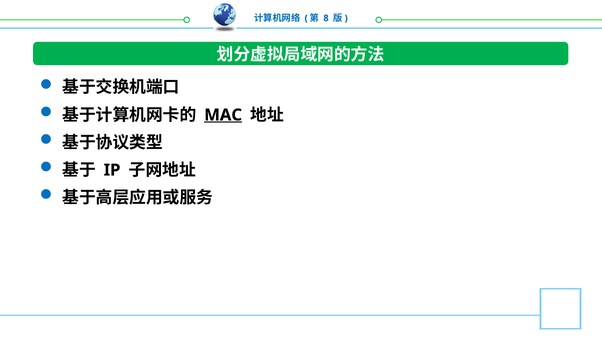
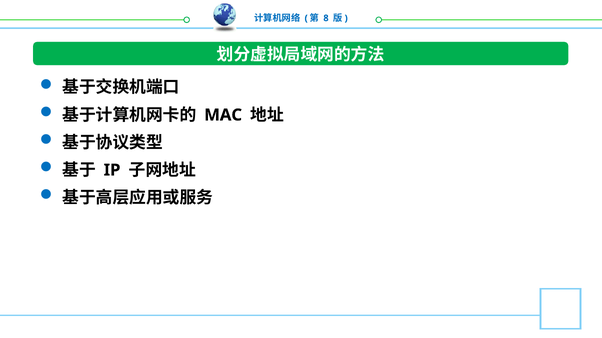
MAC underline: present -> none
